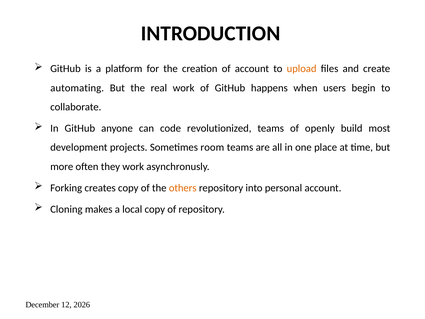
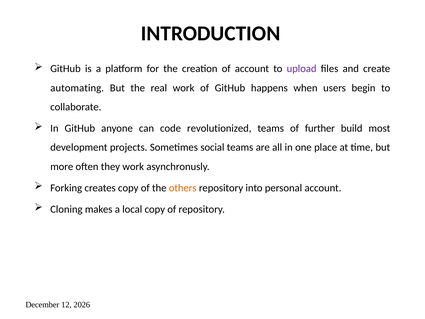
upload colour: orange -> purple
openly: openly -> further
room: room -> social
